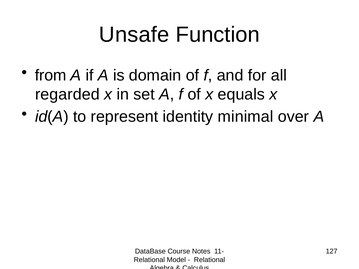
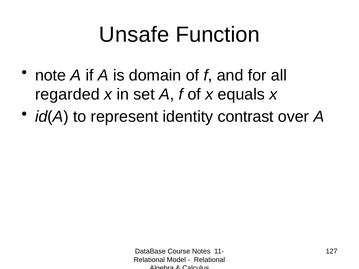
from: from -> note
minimal: minimal -> contrast
